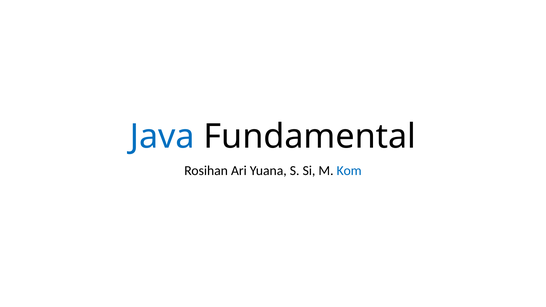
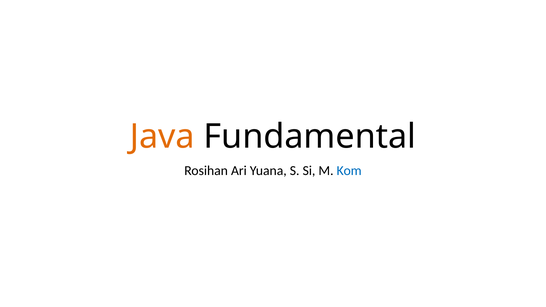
Java colour: blue -> orange
